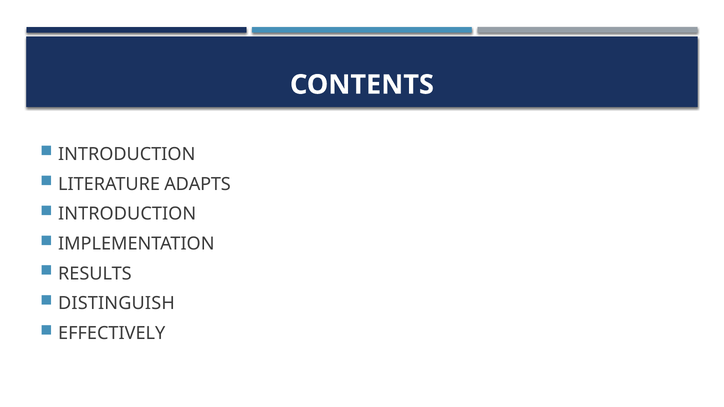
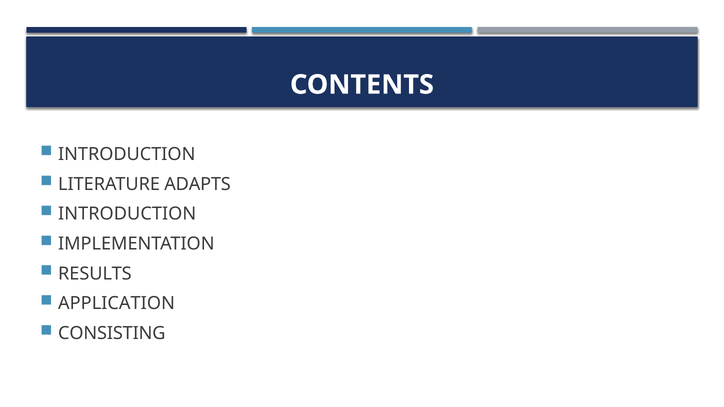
DISTINGUISH: DISTINGUISH -> APPLICATION
EFFECTIVELY: EFFECTIVELY -> CONSISTING
